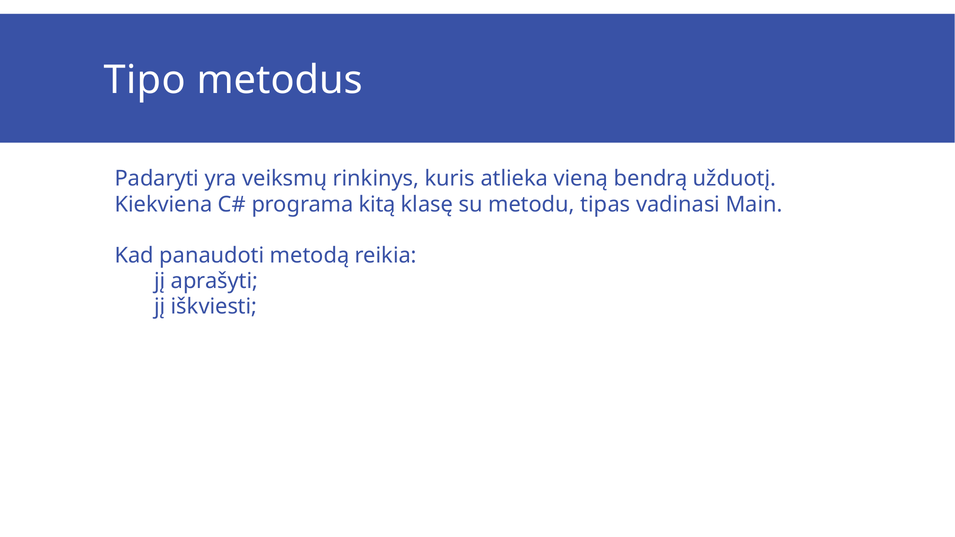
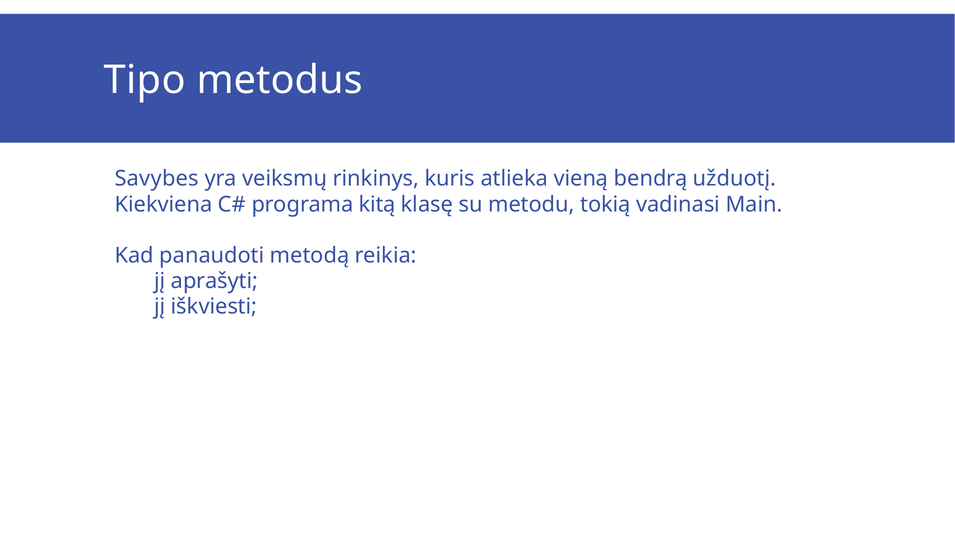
Padaryti: Padaryti -> Savybes
tipas: tipas -> tokią
